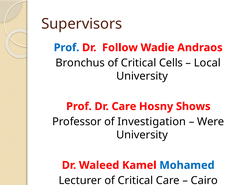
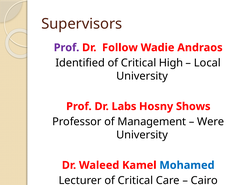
Prof at (67, 48) colour: blue -> purple
Bronchus: Bronchus -> Identified
Cells: Cells -> High
Dr Care: Care -> Labs
Investigation: Investigation -> Management
